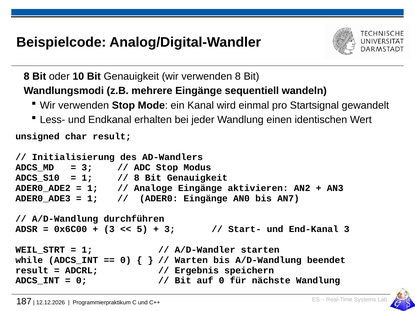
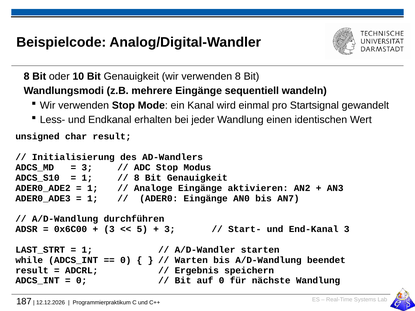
WEIL_STRT: WEIL_STRT -> LAST_STRT
